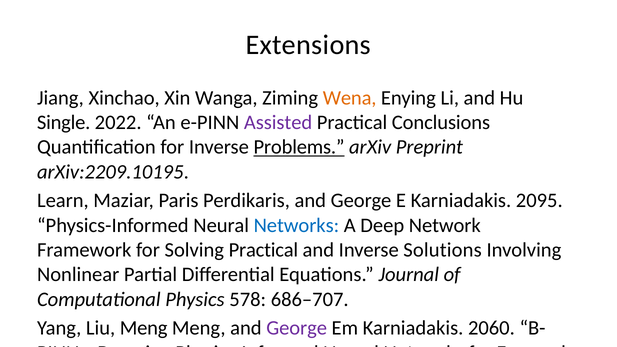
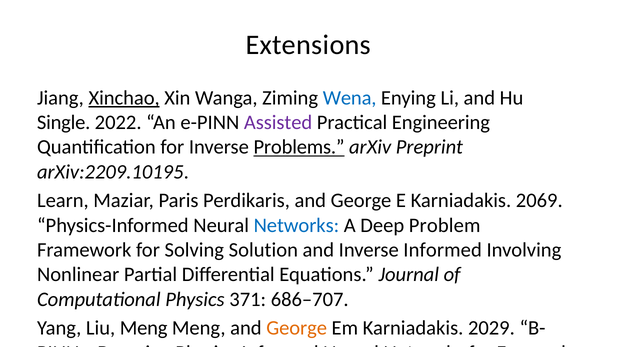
Xinchao underline: none -> present
Wena colour: orange -> blue
Practical Conclusions: Conclusions -> Engineering
2095: 2095 -> 2069
Network: Network -> Problem
Solving Practical: Practical -> Solution
Solutions: Solutions -> Informed
578: 578 -> 371
George at (297, 328) colour: purple -> orange
2060: 2060 -> 2029
